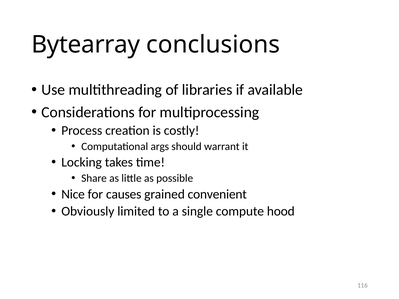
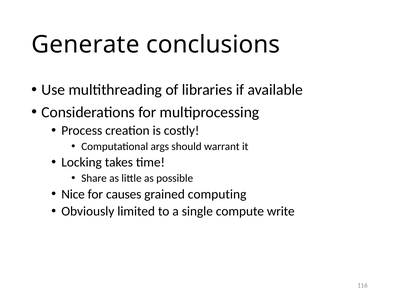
Bytearray: Bytearray -> Generate
convenient: convenient -> computing
hood: hood -> write
